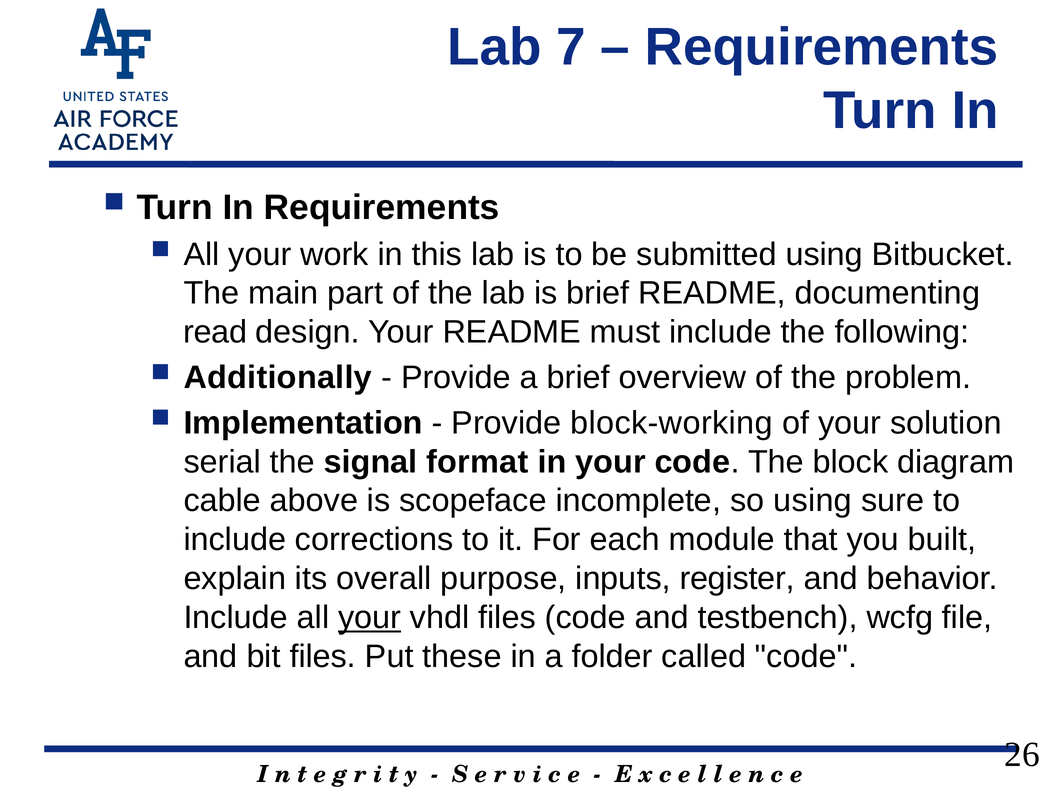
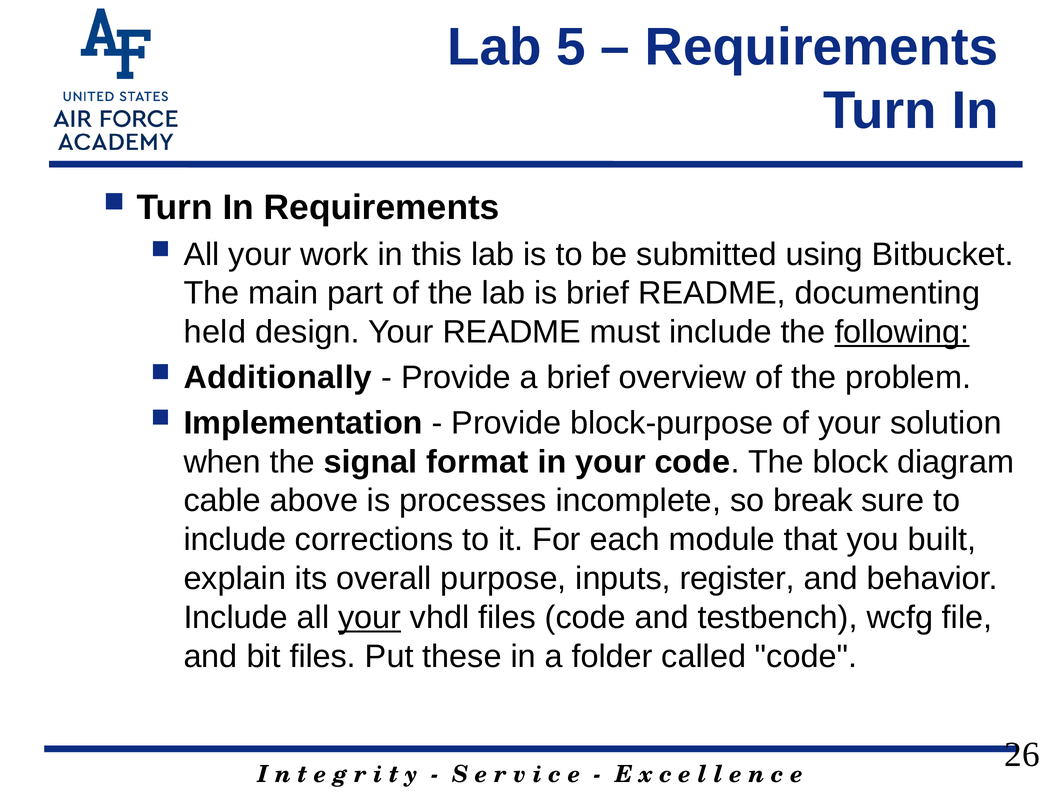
7: 7 -> 5
read: read -> held
following underline: none -> present
block-working: block-working -> block-purpose
serial: serial -> when
scopeface: scopeface -> processes
so using: using -> break
